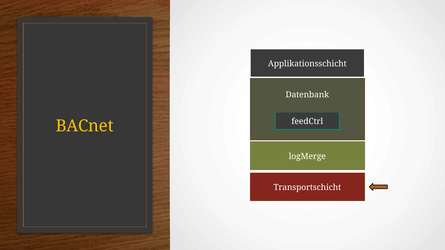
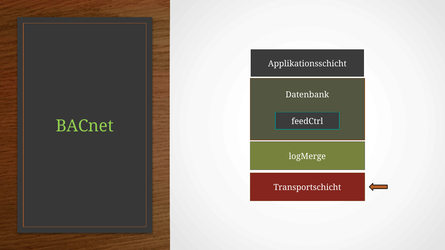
BACnet colour: yellow -> light green
